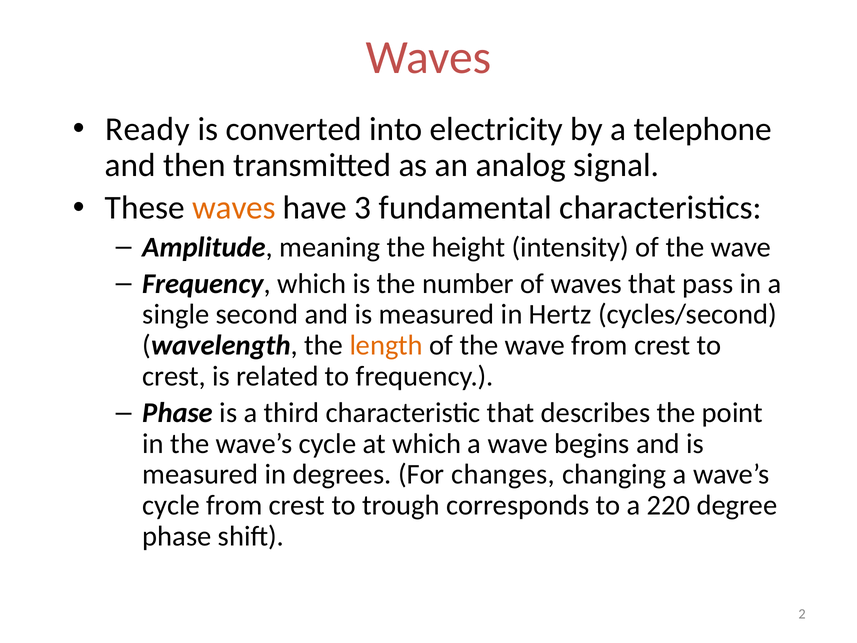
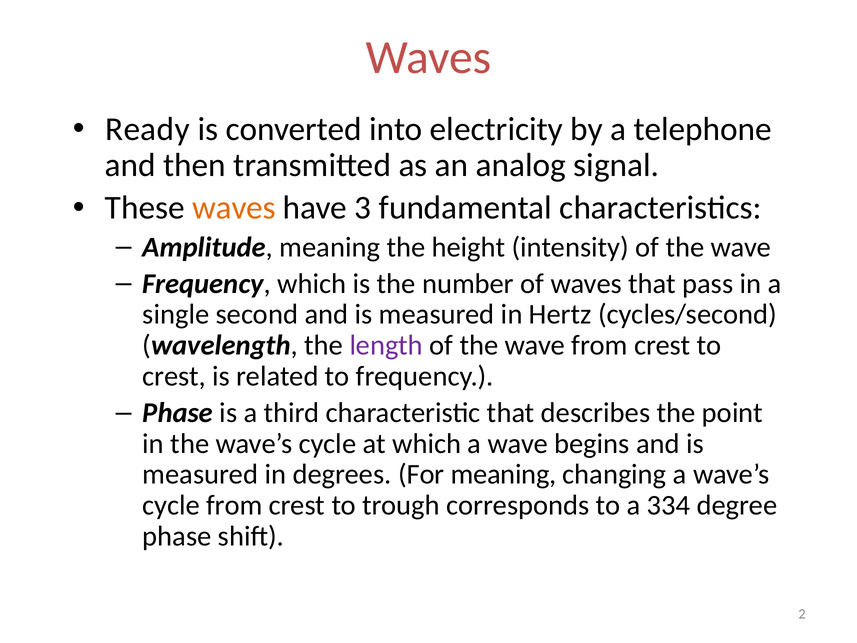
length colour: orange -> purple
For changes: changes -> meaning
220: 220 -> 334
